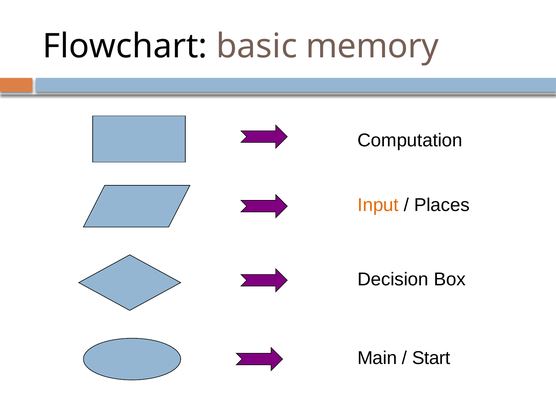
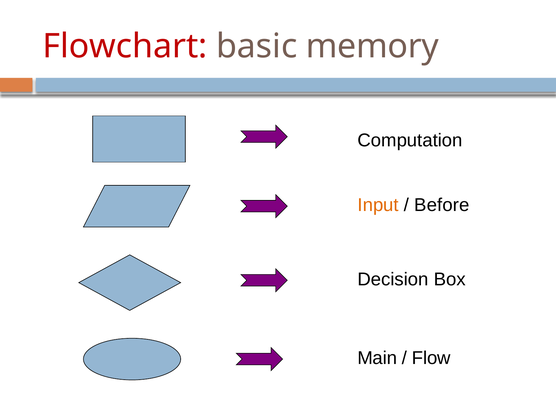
Flowchart colour: black -> red
Places: Places -> Before
Start: Start -> Flow
